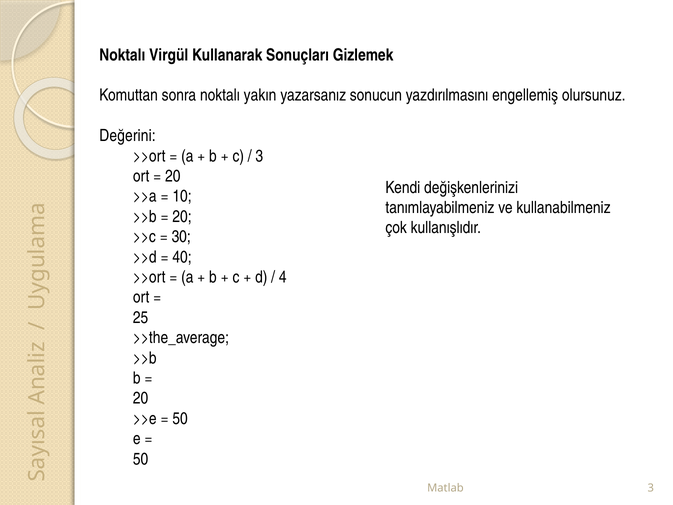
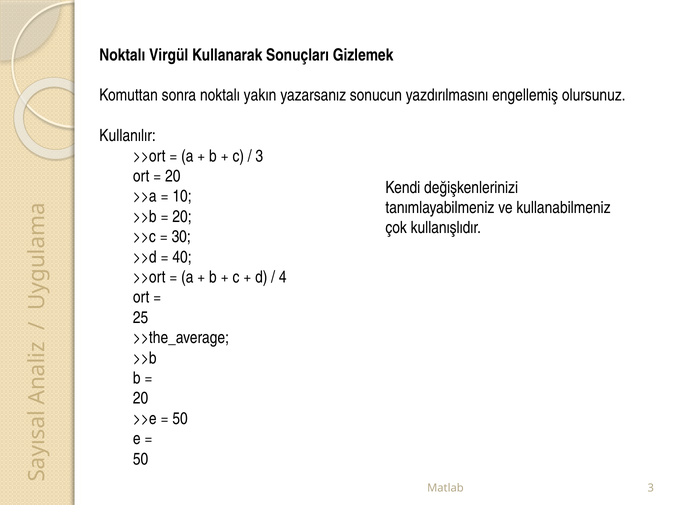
Değerini: Değerini -> Kullanılır
